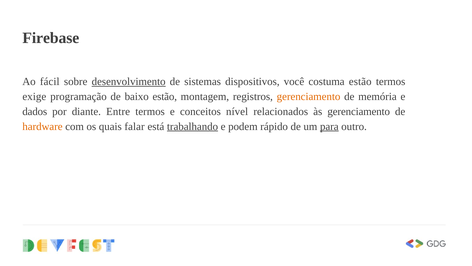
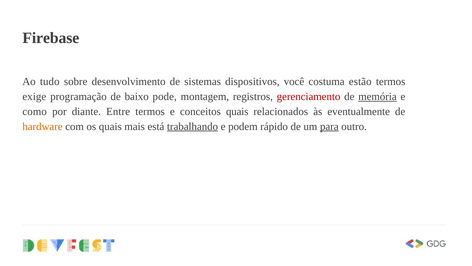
fácil: fácil -> tudo
desenvolvimento underline: present -> none
baixo estão: estão -> pode
gerenciamento at (309, 96) colour: orange -> red
memória underline: none -> present
dados: dados -> como
conceitos nível: nível -> quais
às gerenciamento: gerenciamento -> eventualmente
falar: falar -> mais
